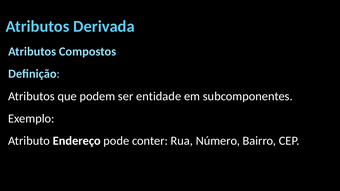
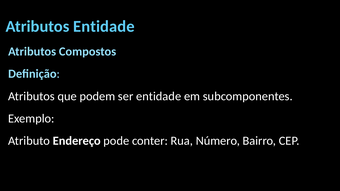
Atributos Derivada: Derivada -> Entidade
